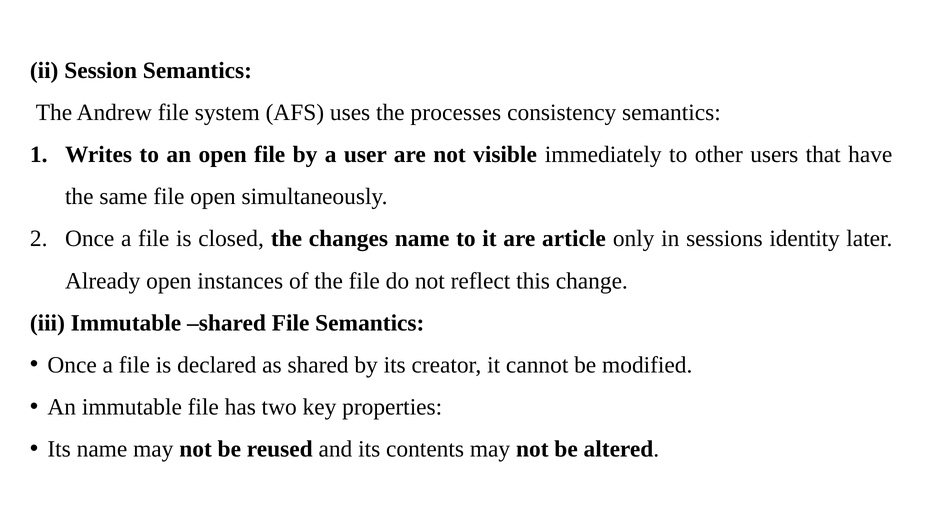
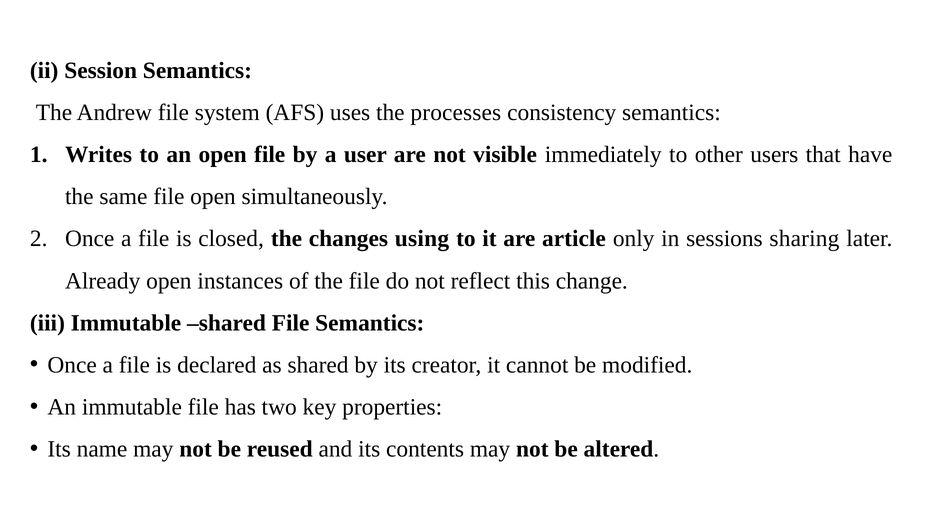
changes name: name -> using
identity: identity -> sharing
